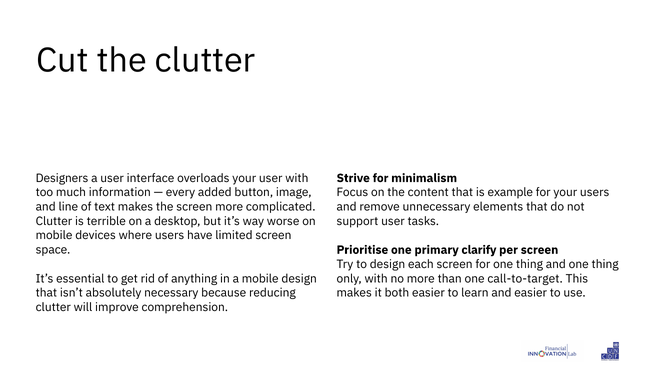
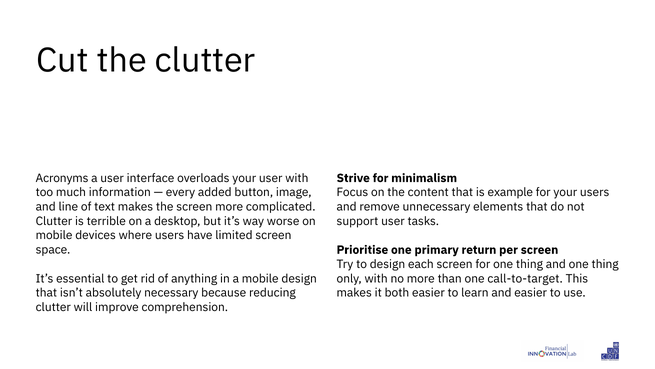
Designers: Designers -> Acronyms
clarify: clarify -> return
